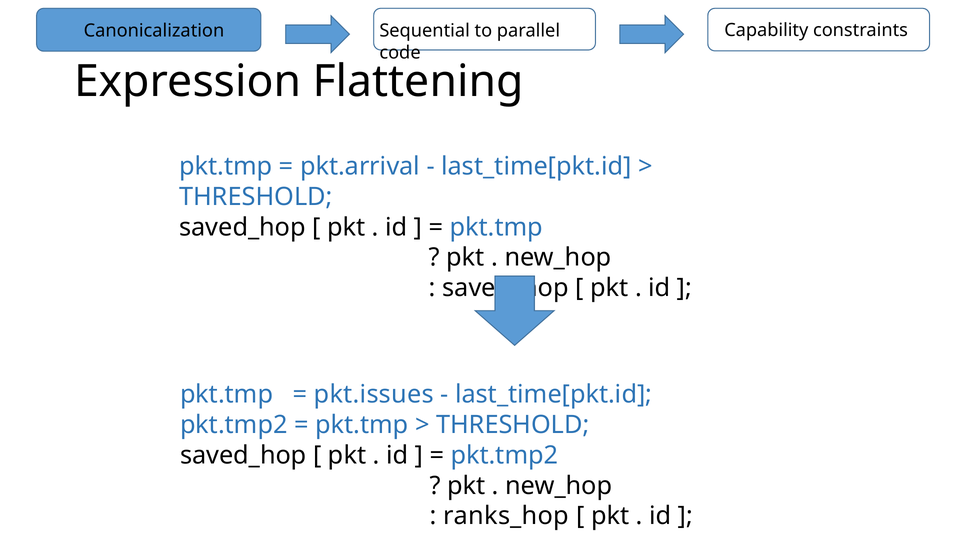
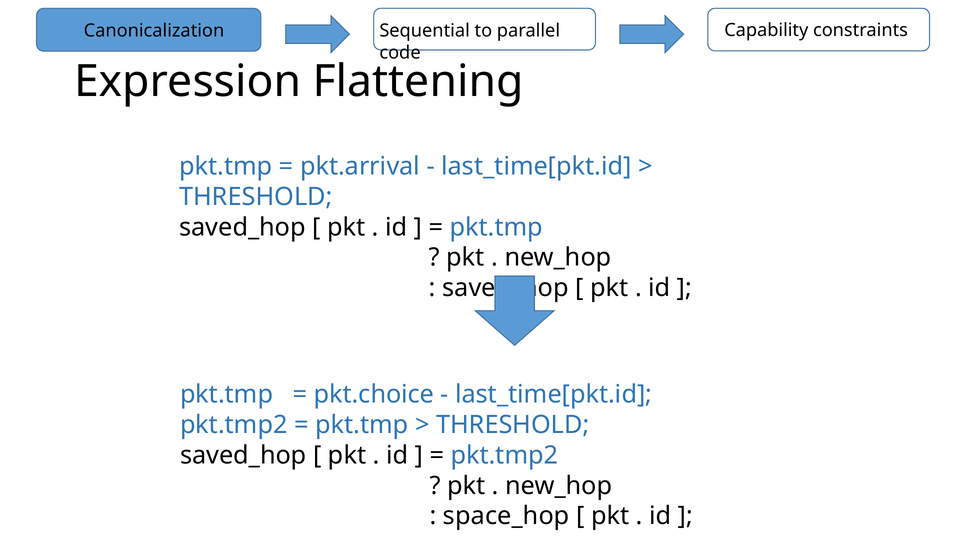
pkt.issues: pkt.issues -> pkt.choice
ranks_hop: ranks_hop -> space_hop
